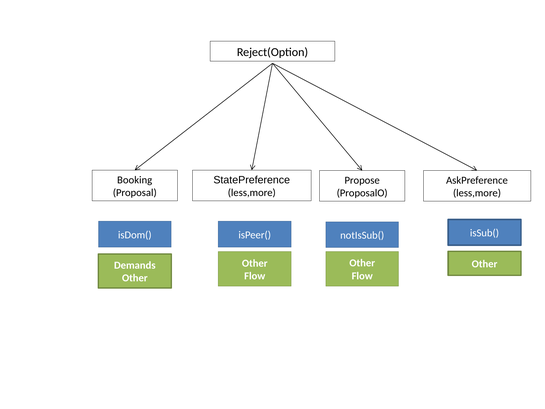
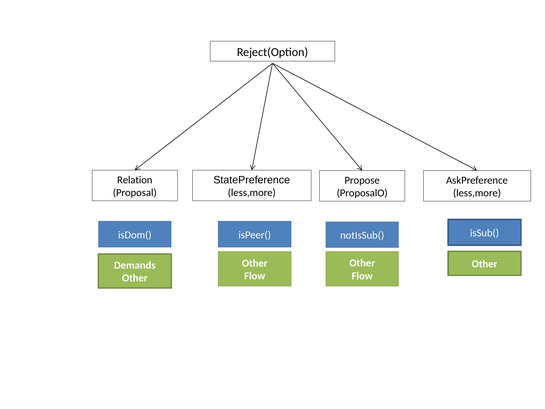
Booking: Booking -> Relation
